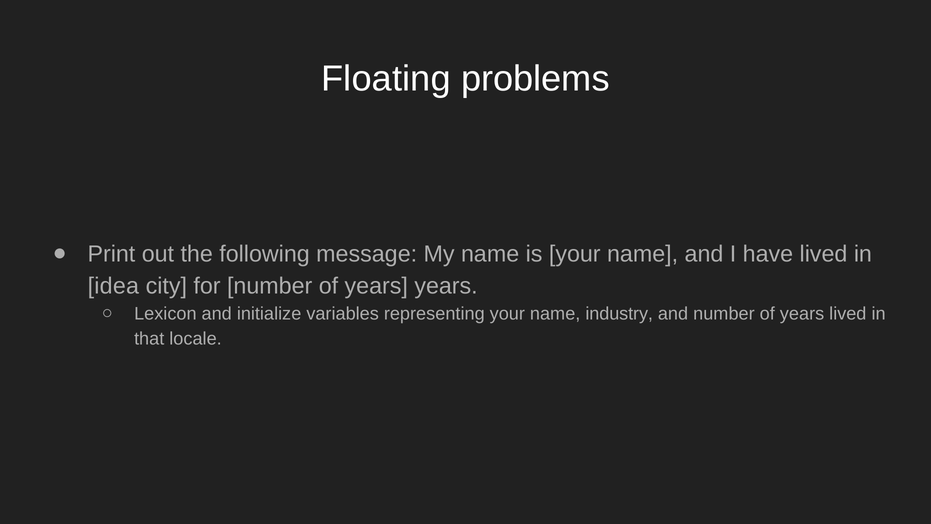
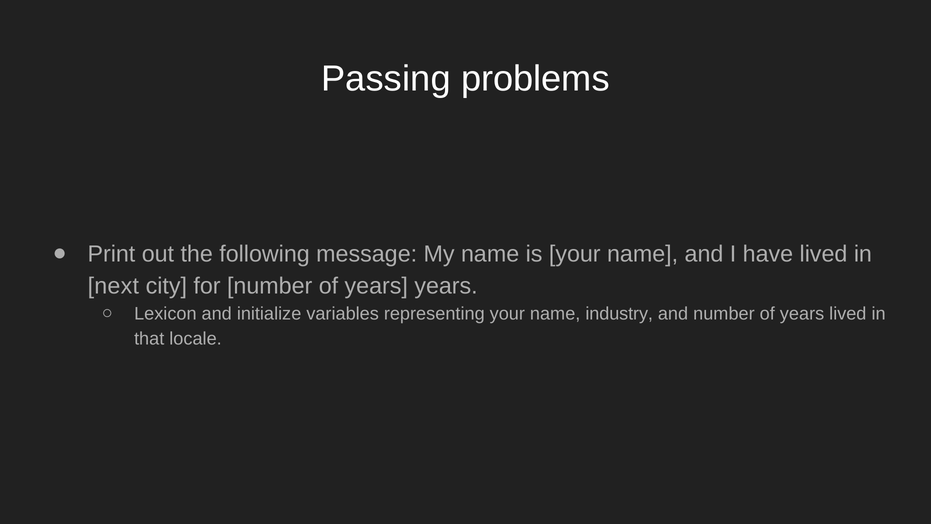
Floating: Floating -> Passing
idea: idea -> next
